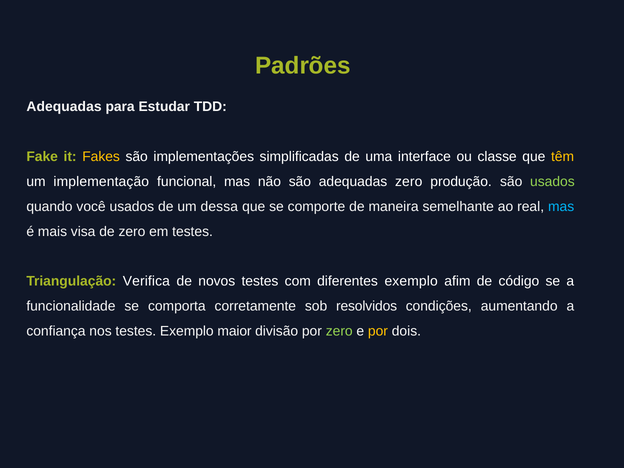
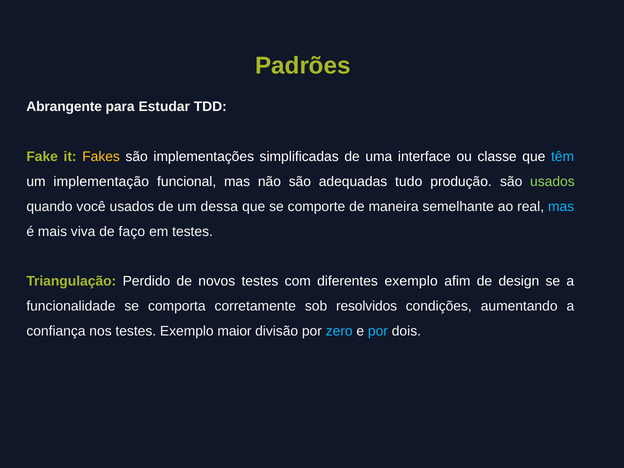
Adequadas at (64, 107): Adequadas -> Abrangente
têm colour: yellow -> light blue
adequadas zero: zero -> tudo
visa: visa -> viva
de zero: zero -> faço
Verifica: Verifica -> Perdido
código: código -> design
zero at (339, 331) colour: light green -> light blue
por at (378, 331) colour: yellow -> light blue
